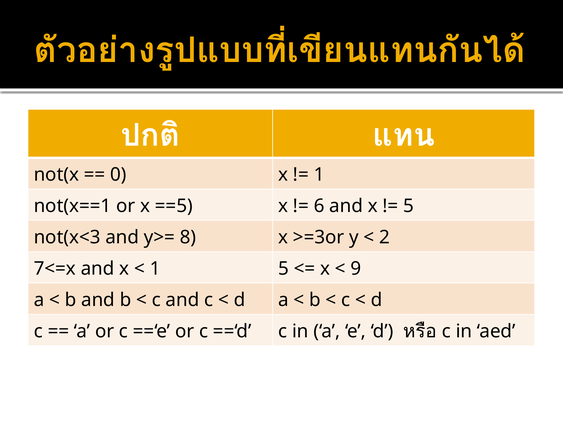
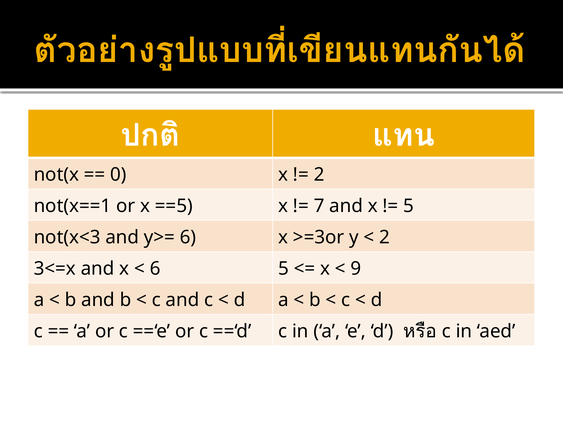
1 at (319, 174): 1 -> 2
6: 6 -> 7
y>= 8: 8 -> 6
7<=x: 7<=x -> 3<=x
1 at (155, 268): 1 -> 6
